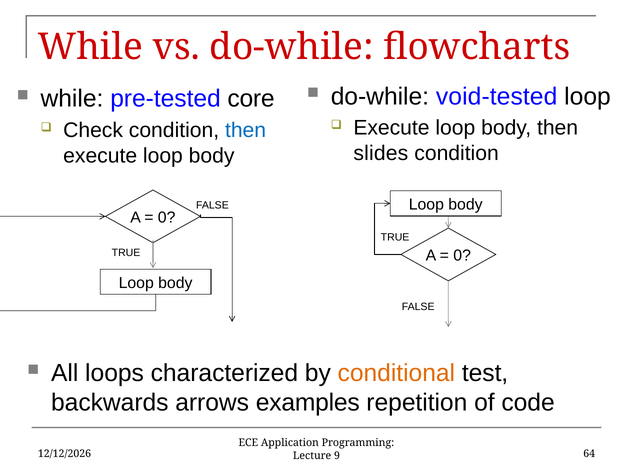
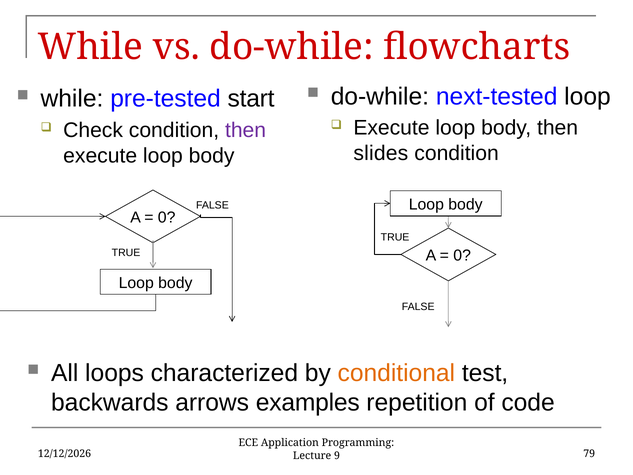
void-tested: void-tested -> next-tested
core: core -> start
then at (246, 130) colour: blue -> purple
64: 64 -> 79
